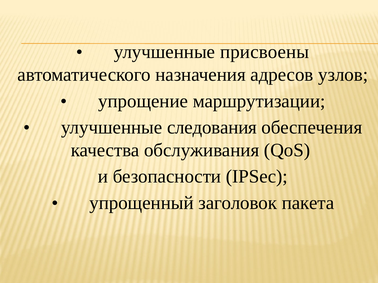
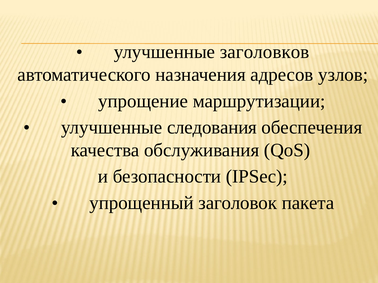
присвоены: присвоены -> заголовков
